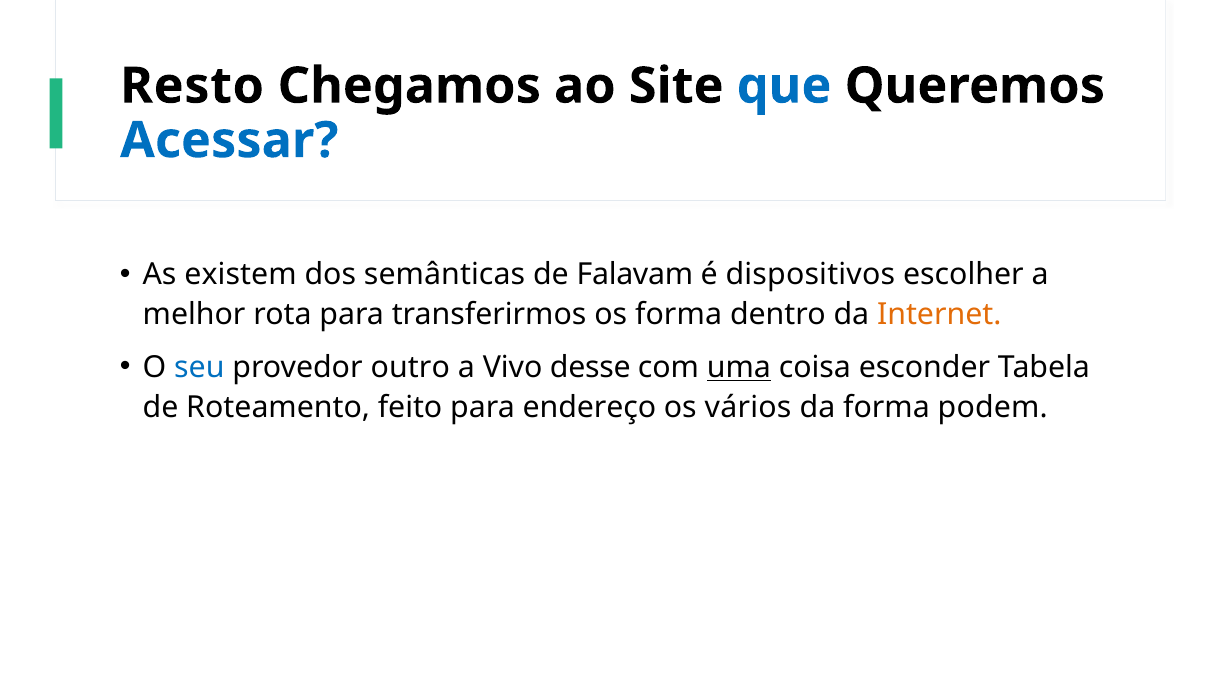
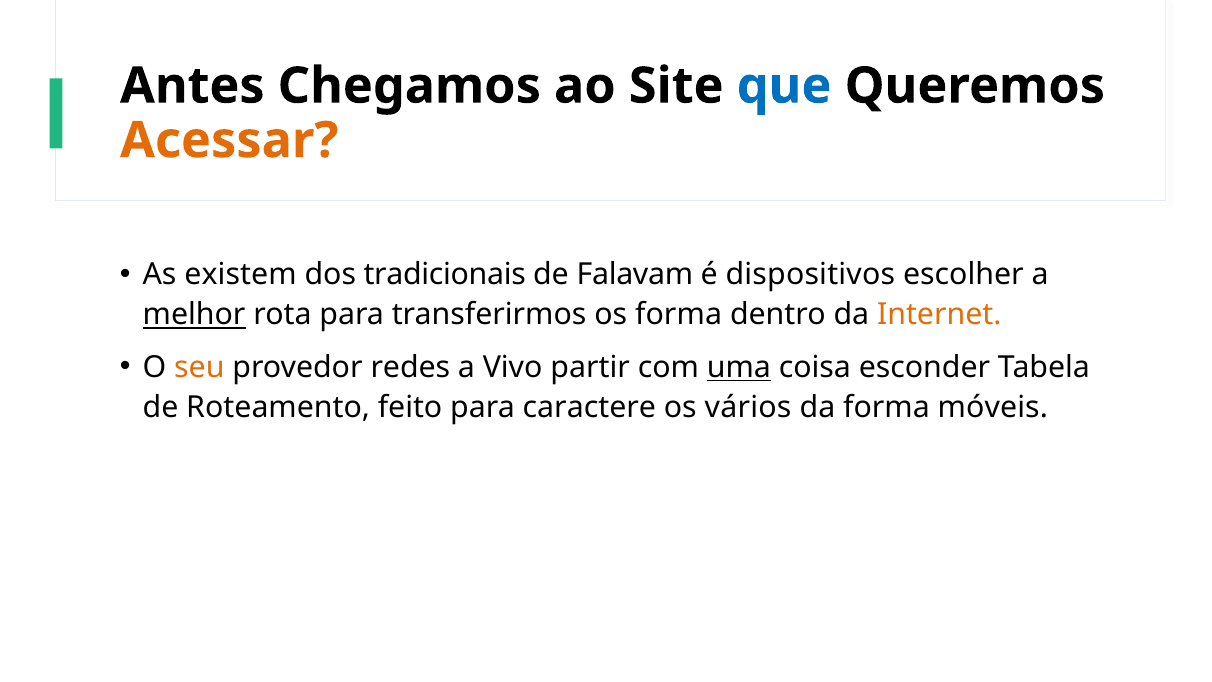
Resto: Resto -> Antes
Acessar colour: blue -> orange
semânticas: semânticas -> tradicionais
melhor underline: none -> present
seu colour: blue -> orange
outro: outro -> redes
desse: desse -> partir
endereço: endereço -> caractere
podem: podem -> móveis
